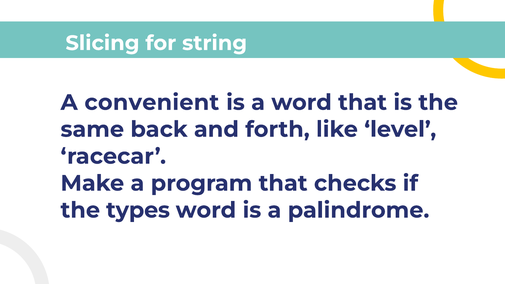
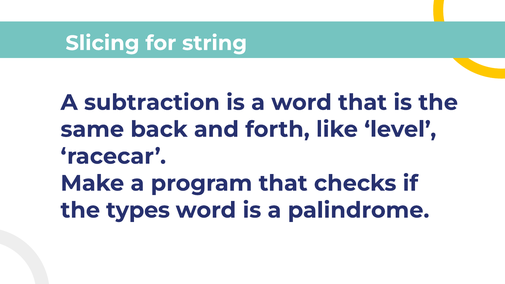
convenient: convenient -> subtraction
